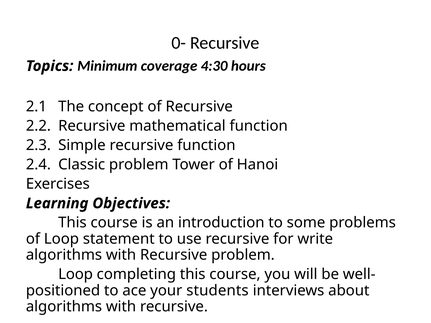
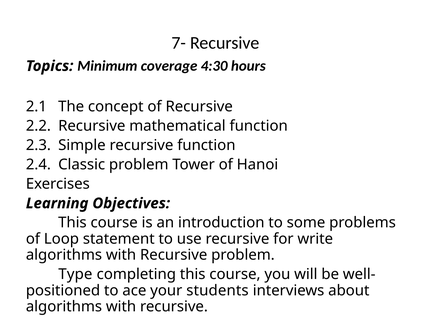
0-: 0- -> 7-
Loop at (76, 275): Loop -> Type
